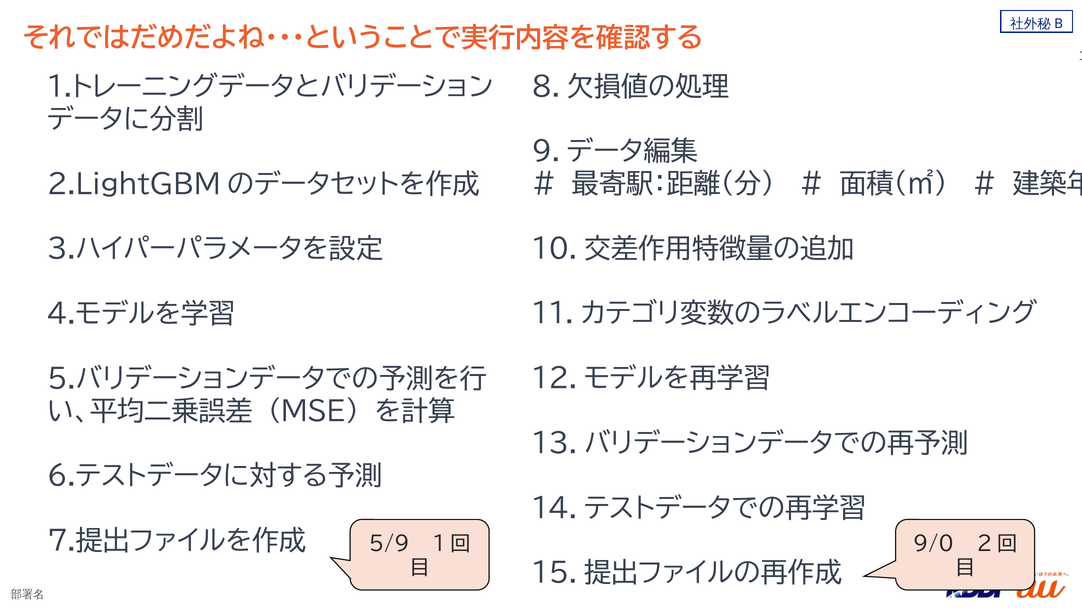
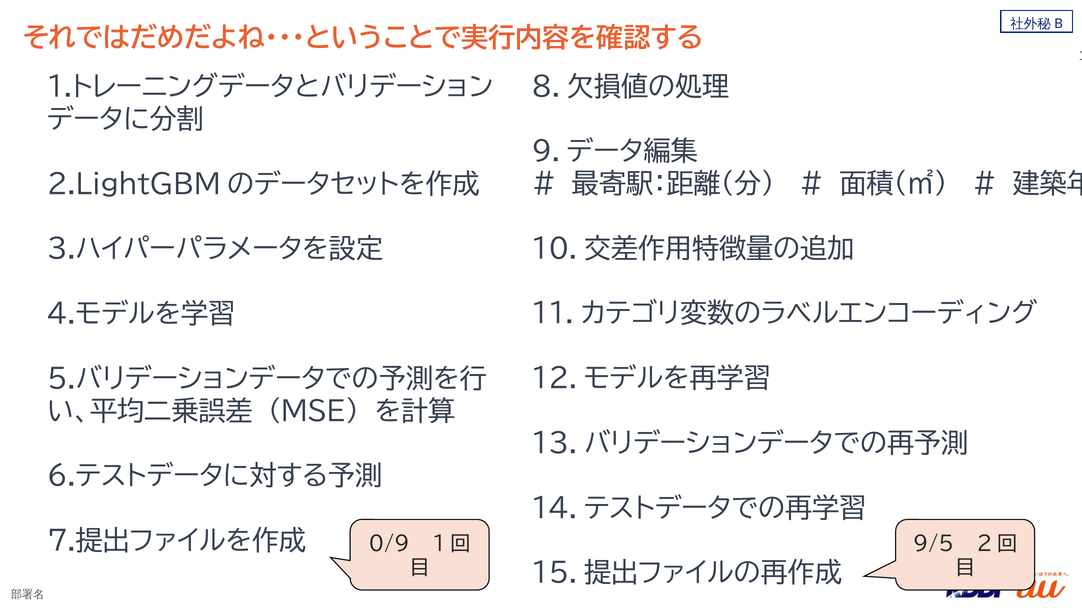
5/9: 5/9 -> 0/9
9/0: 9/0 -> 9/5
